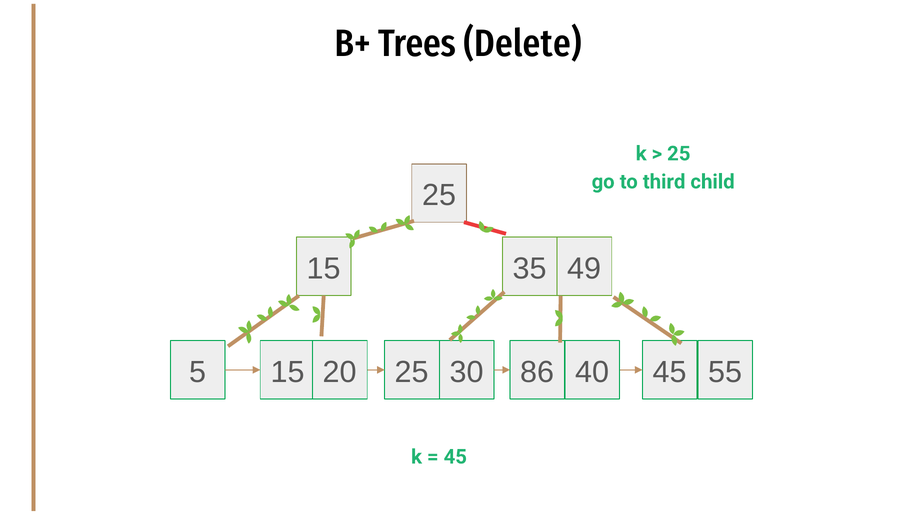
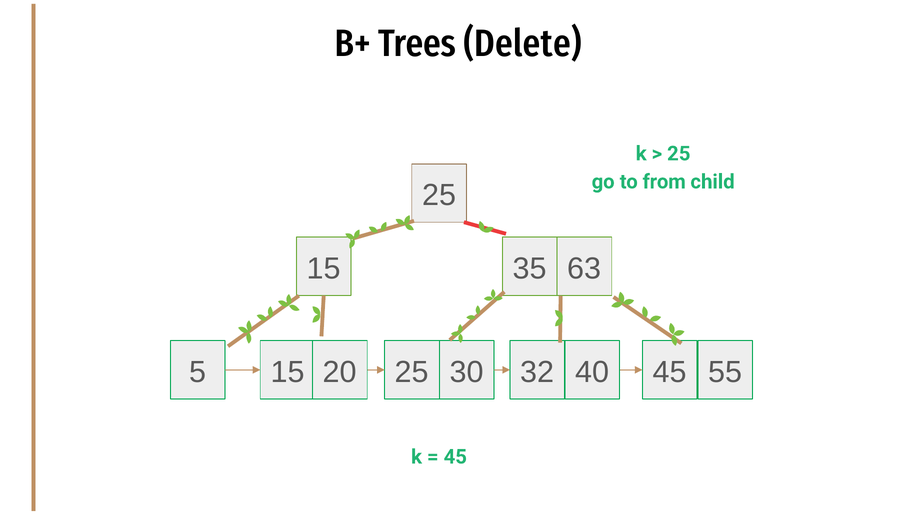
third: third -> from
49: 49 -> 63
86: 86 -> 32
